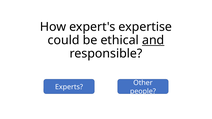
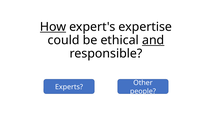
How underline: none -> present
